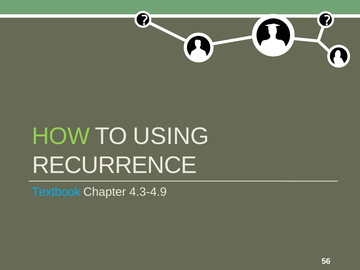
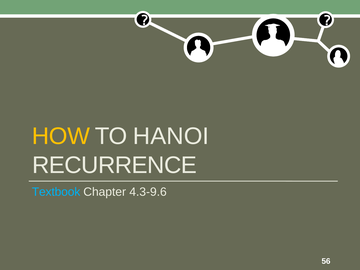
HOW colour: light green -> yellow
USING: USING -> HANOI
4.3-4.9: 4.3-4.9 -> 4.3-9.6
